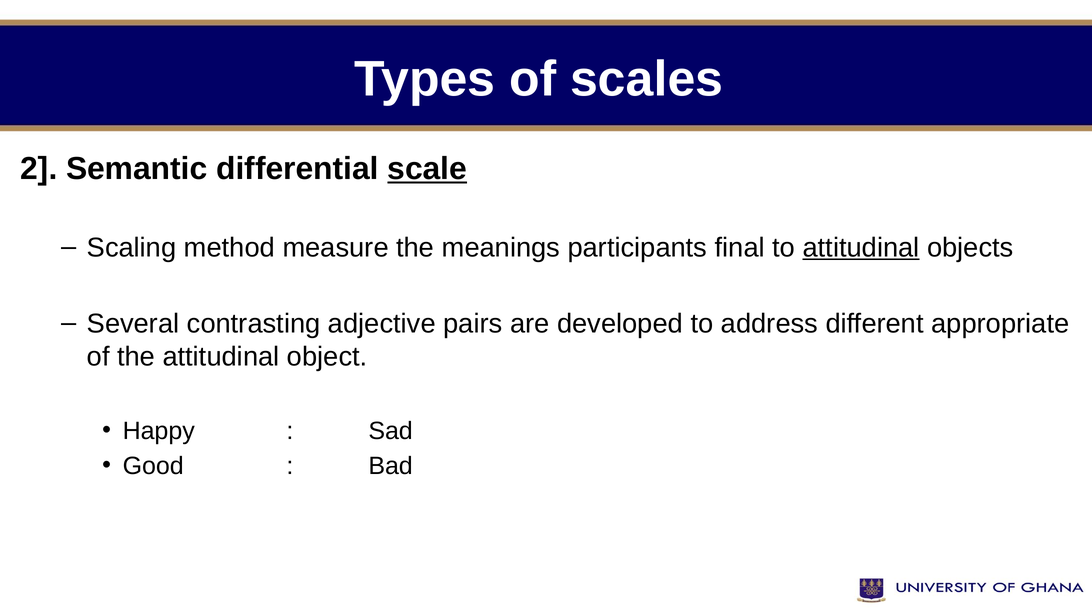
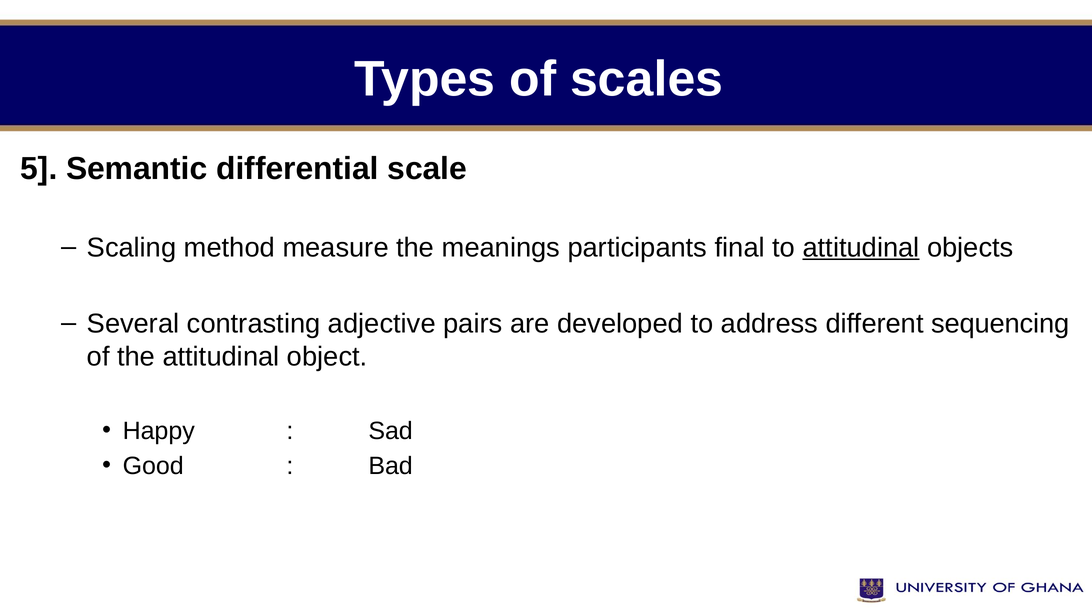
2: 2 -> 5
scale underline: present -> none
appropriate: appropriate -> sequencing
